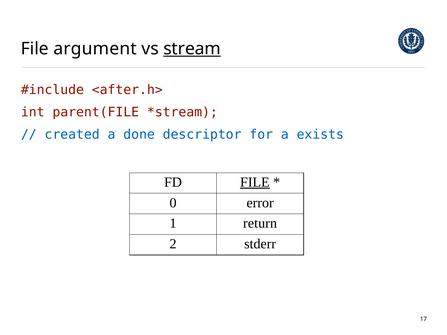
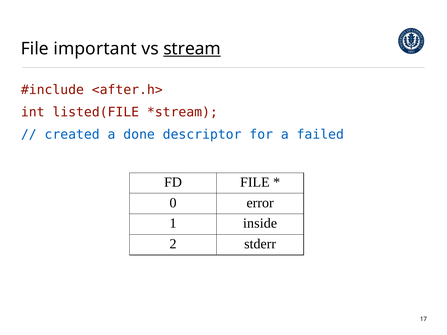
argument: argument -> important
parent(FILE: parent(FILE -> listed(FILE
exists: exists -> failed
FILE at (255, 182) underline: present -> none
return: return -> inside
